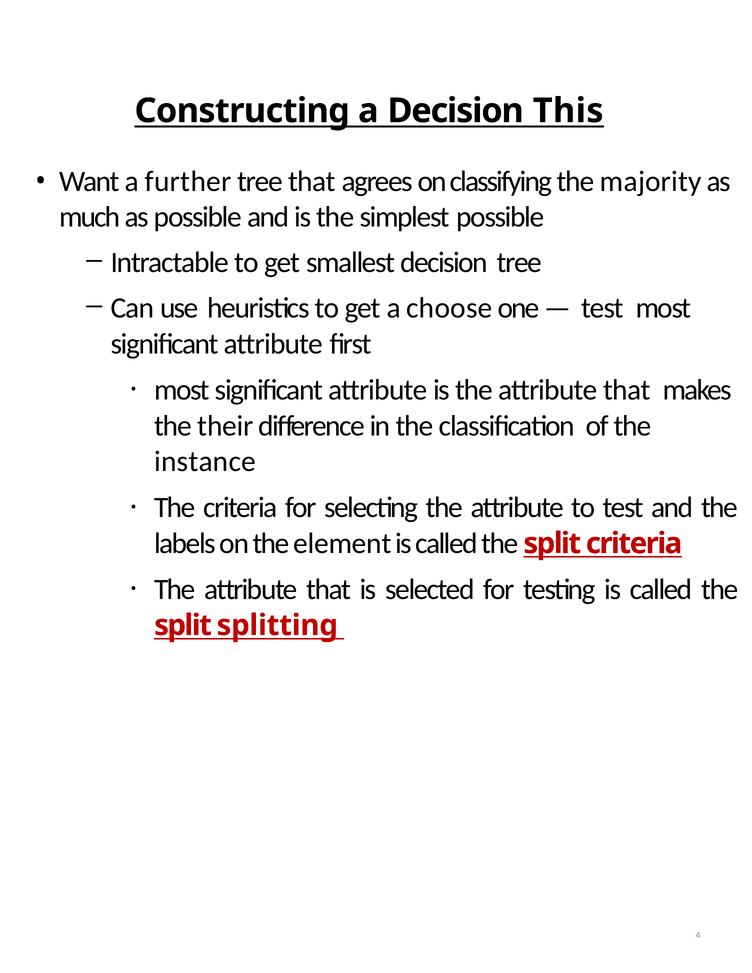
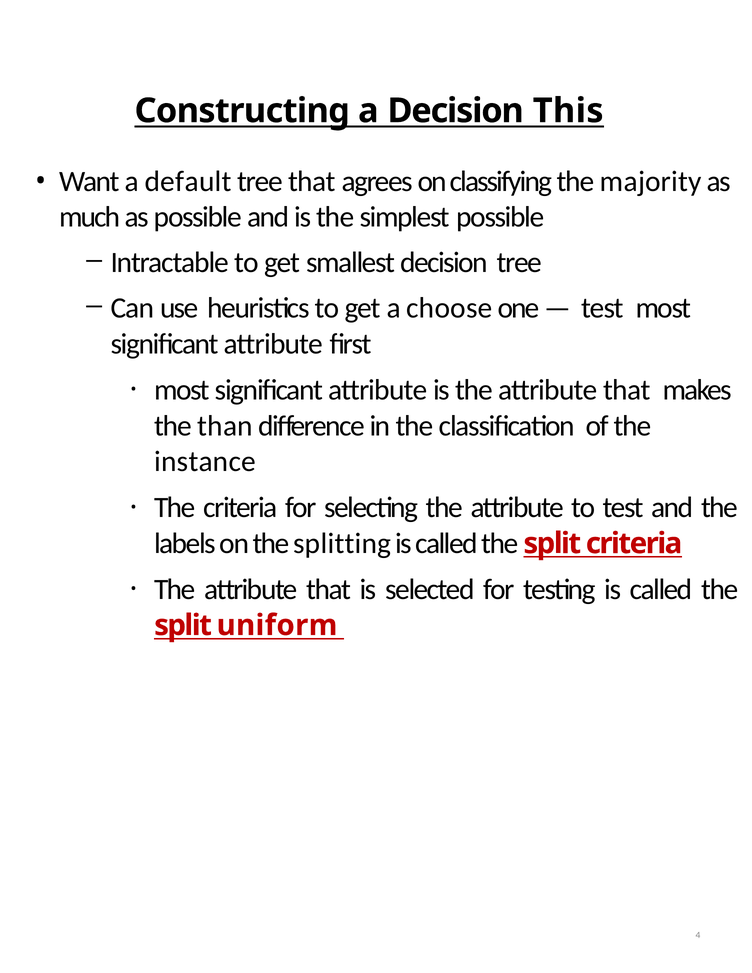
further: further -> default
their: their -> than
element: element -> splitting
splitting: splitting -> uniform
